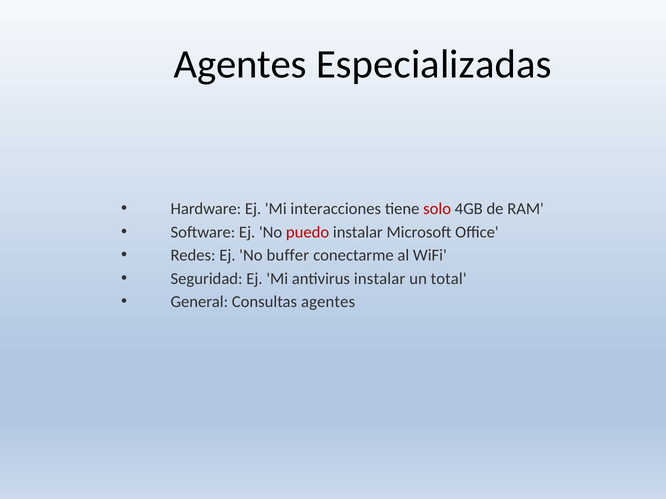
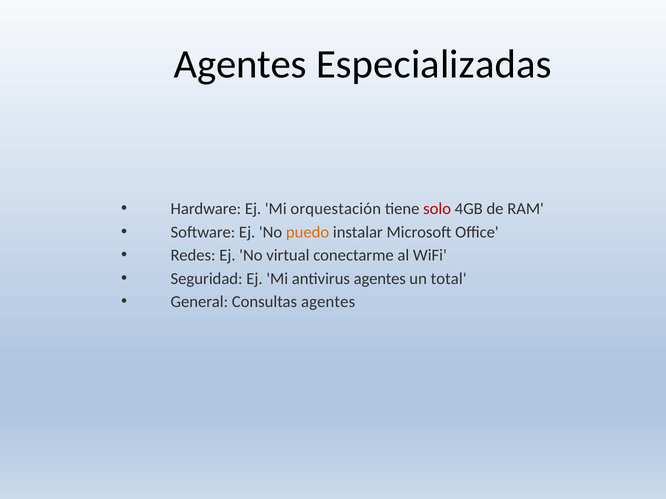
interacciones: interacciones -> orquestación
puedo colour: red -> orange
buffer: buffer -> virtual
antivirus instalar: instalar -> agentes
